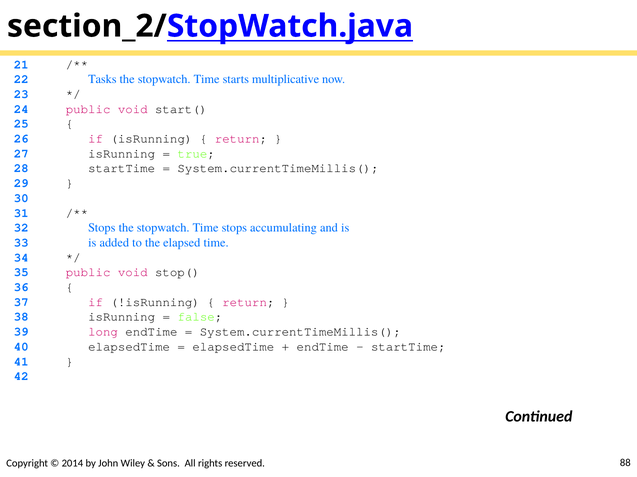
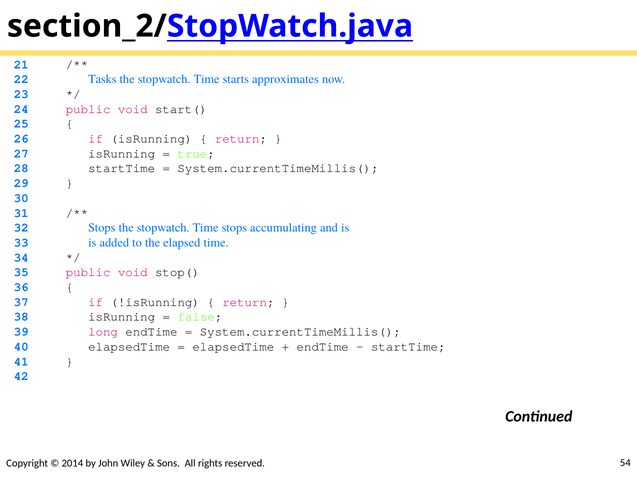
multiplicative: multiplicative -> approximates
88: 88 -> 54
